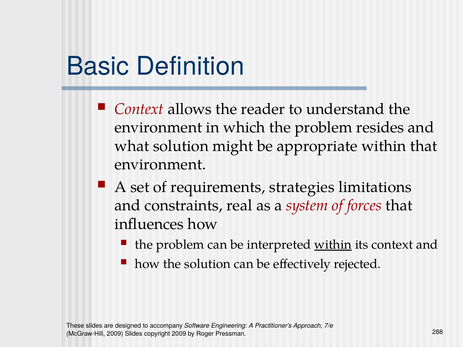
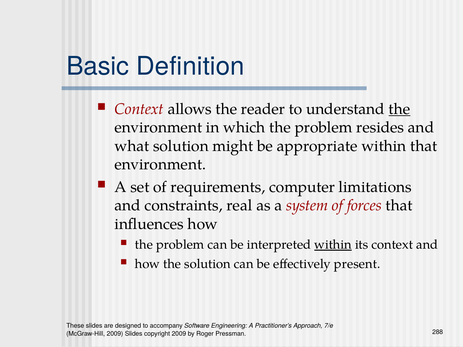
the at (399, 109) underline: none -> present
strategies: strategies -> computer
rejected: rejected -> present
